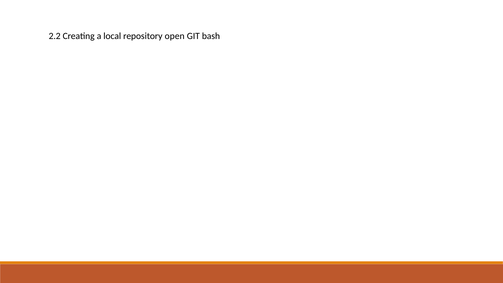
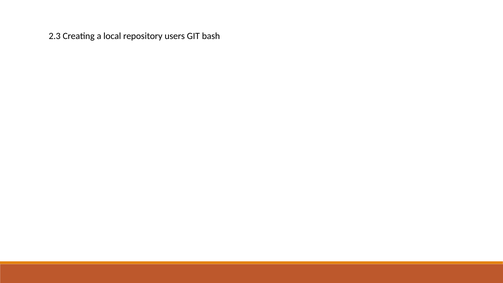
2.2: 2.2 -> 2.3
open: open -> users
